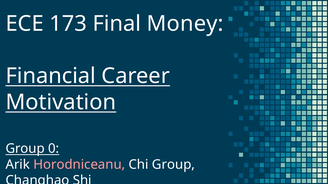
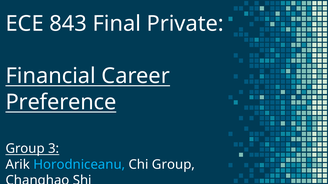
173: 173 -> 843
Money: Money -> Private
Motivation: Motivation -> Preference
0: 0 -> 3
Horodniceanu colour: pink -> light blue
